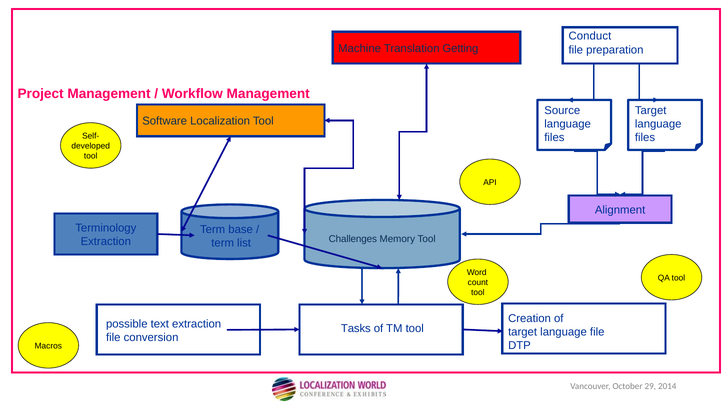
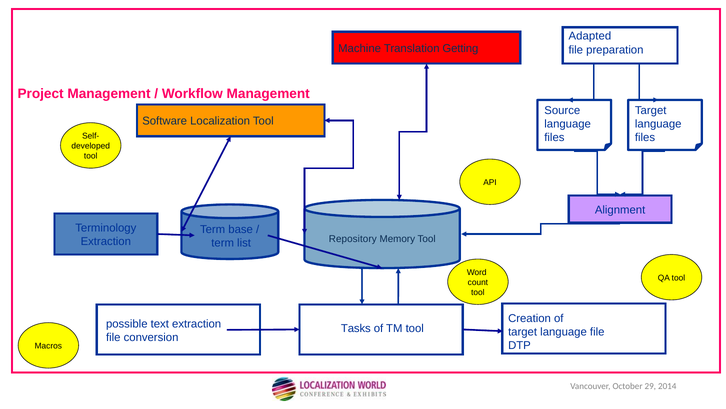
Conduct: Conduct -> Adapted
Challenges: Challenges -> Repository
